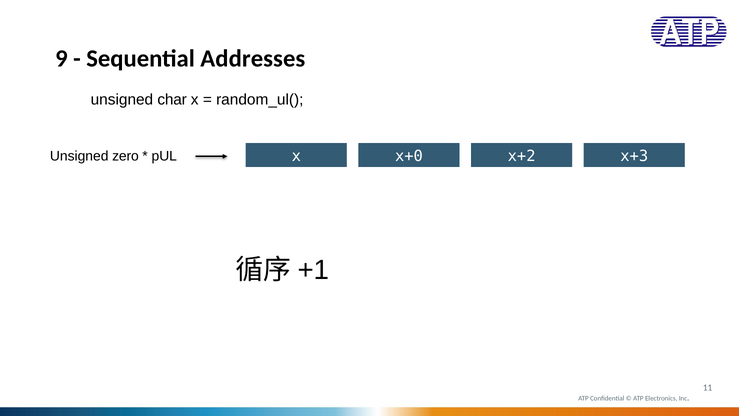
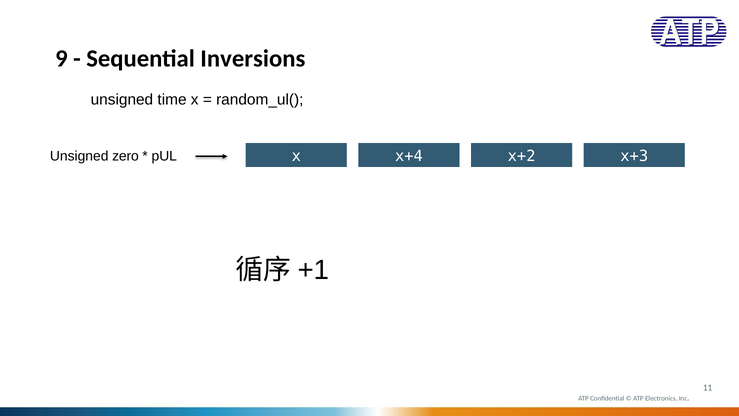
Addresses: Addresses -> Inversions
char: char -> time
x+0: x+0 -> x+4
